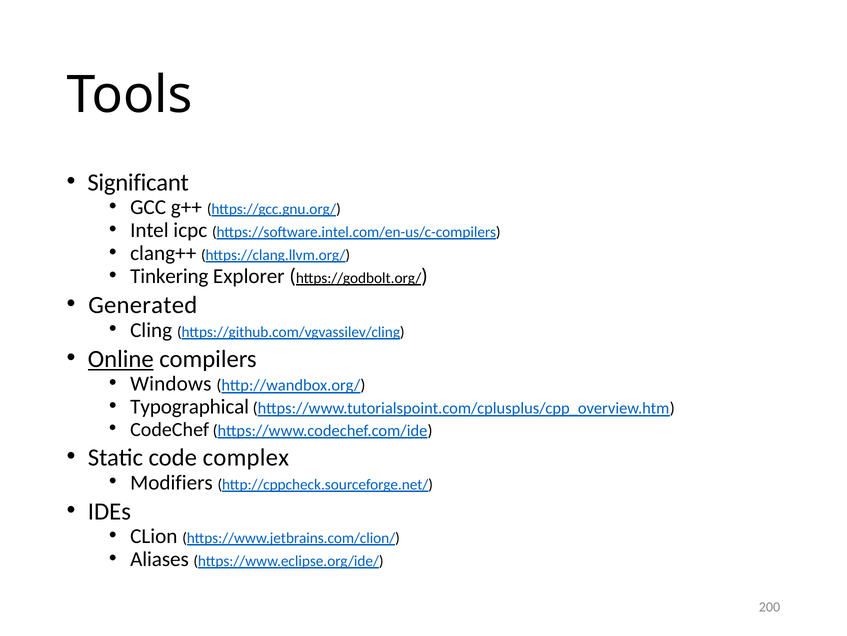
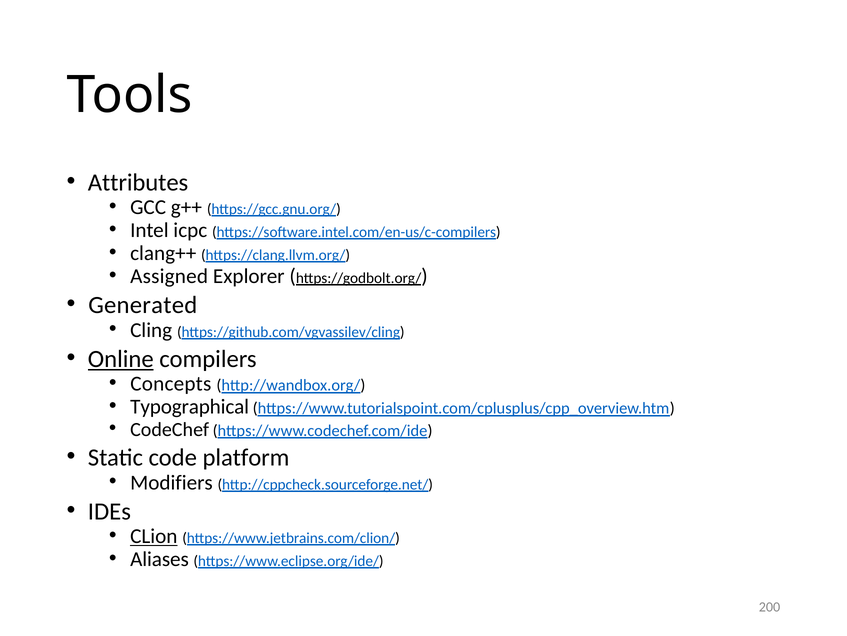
Significant: Significant -> Attributes
Tinkering: Tinkering -> Assigned
Windows: Windows -> Concepts
complex: complex -> platform
CLion underline: none -> present
